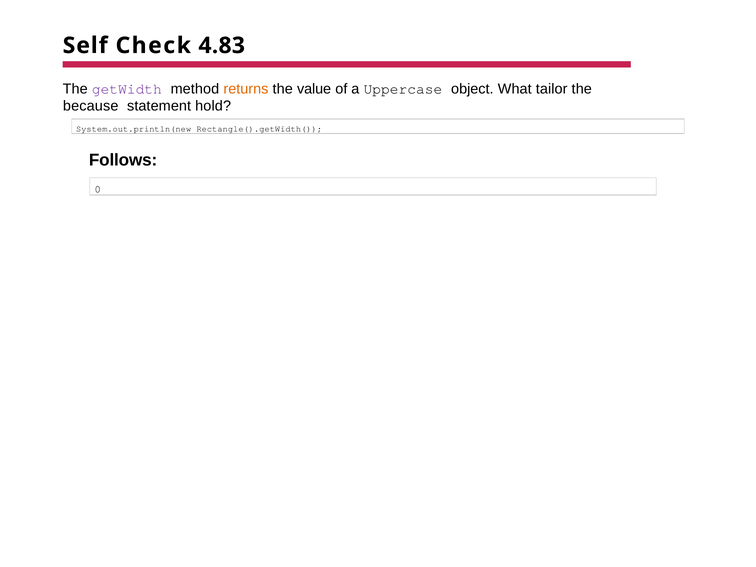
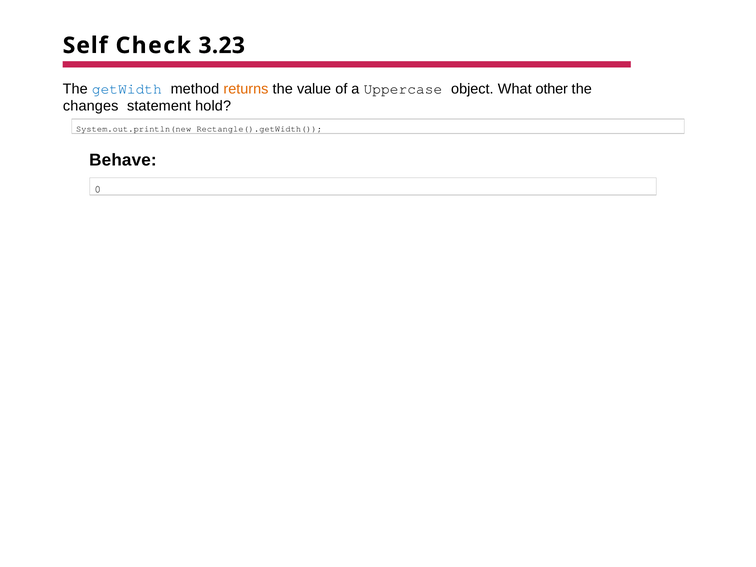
4.83: 4.83 -> 3.23
getWidth colour: purple -> blue
tailor: tailor -> other
because: because -> changes
Follows: Follows -> Behave
